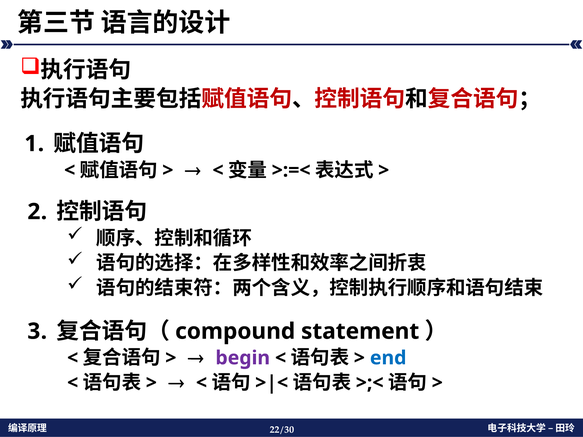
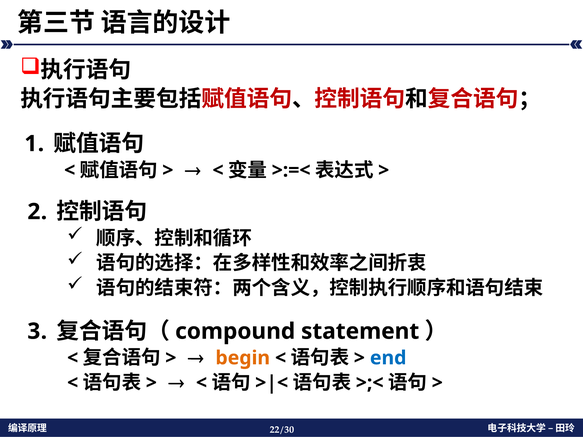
begin colour: purple -> orange
